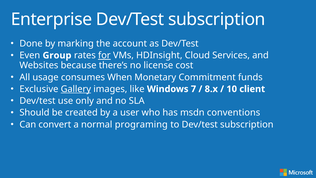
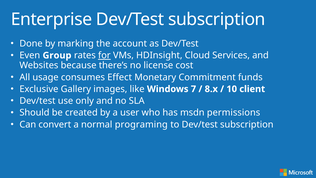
When: When -> Effect
Gallery underline: present -> none
conventions: conventions -> permissions
